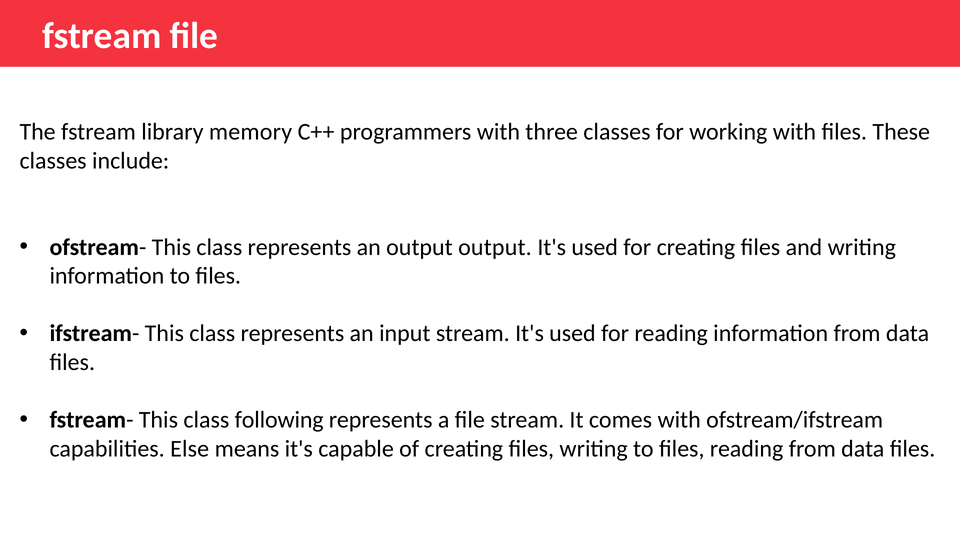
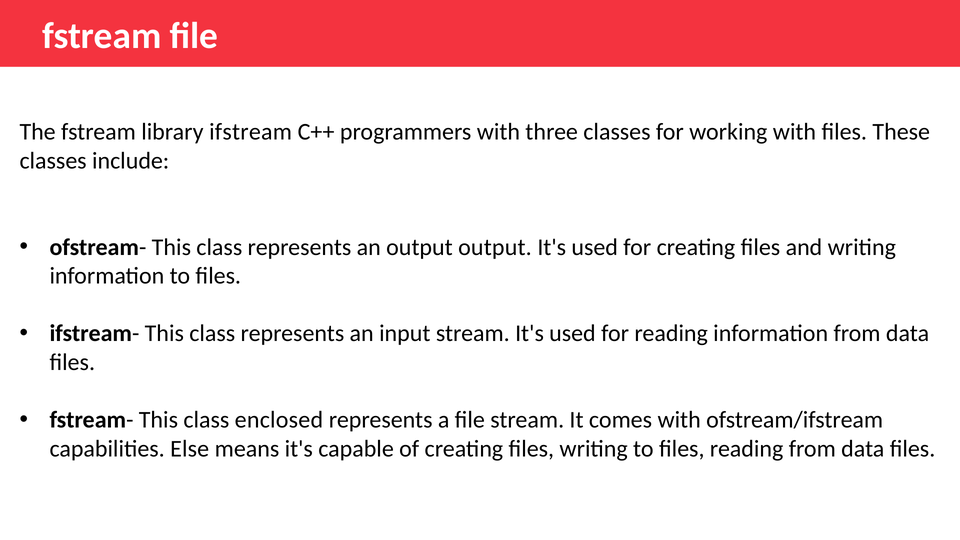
memory: memory -> ifstream
following: following -> enclosed
